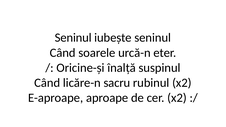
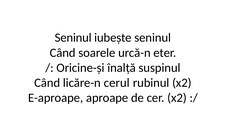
sacru: sacru -> cerul
